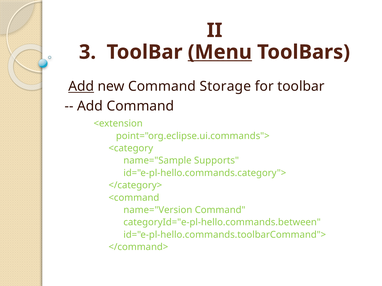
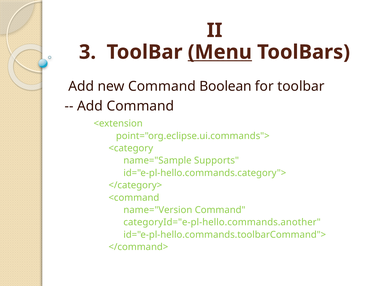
Add at (81, 87) underline: present -> none
Storage: Storage -> Boolean
categoryId="e-pl-hello.commands.between: categoryId="e-pl-hello.commands.between -> categoryId="e-pl-hello.commands.another
